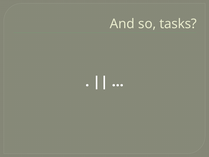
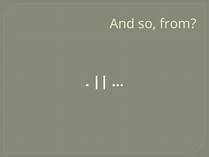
tasks: tasks -> from
